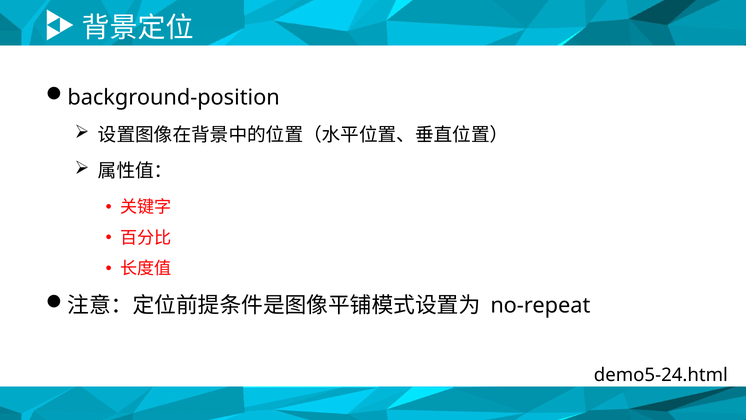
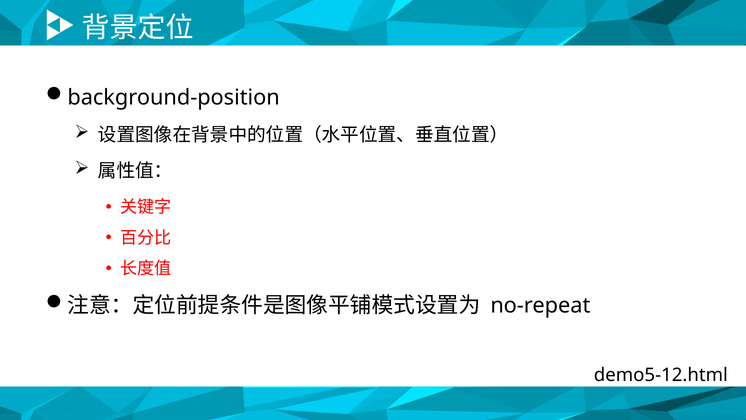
demo5-24.html: demo5-24.html -> demo5-12.html
